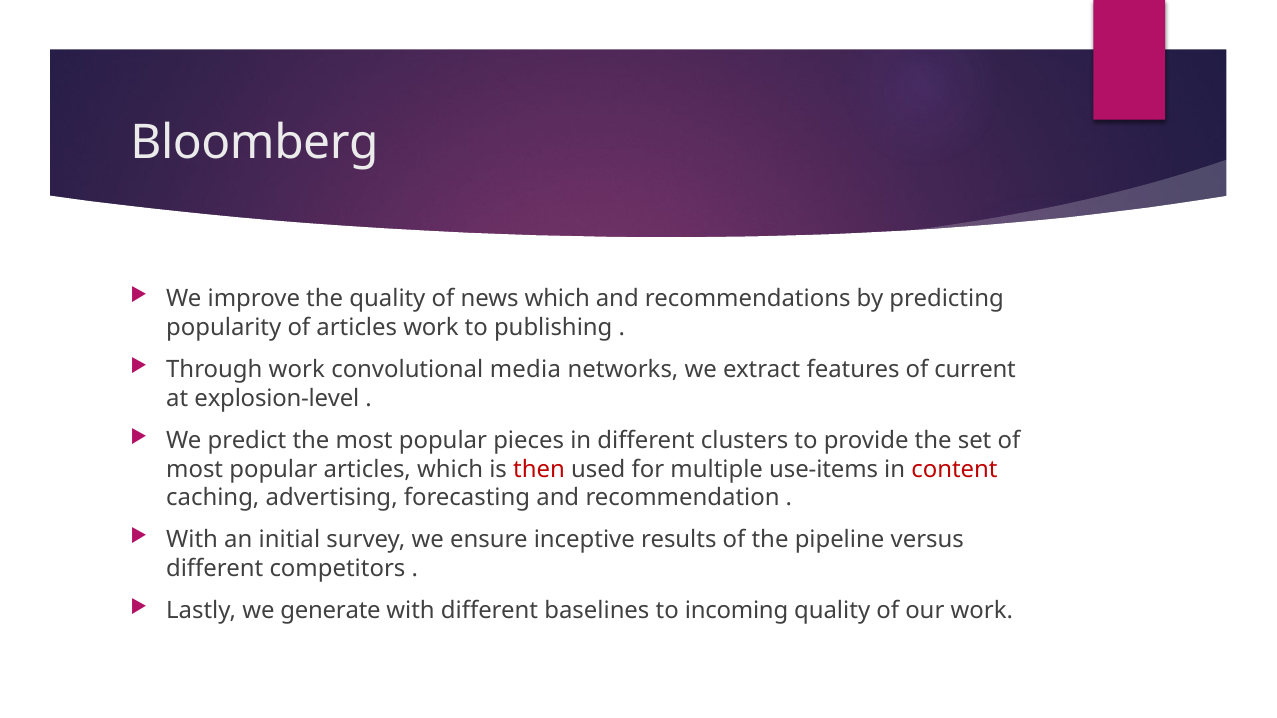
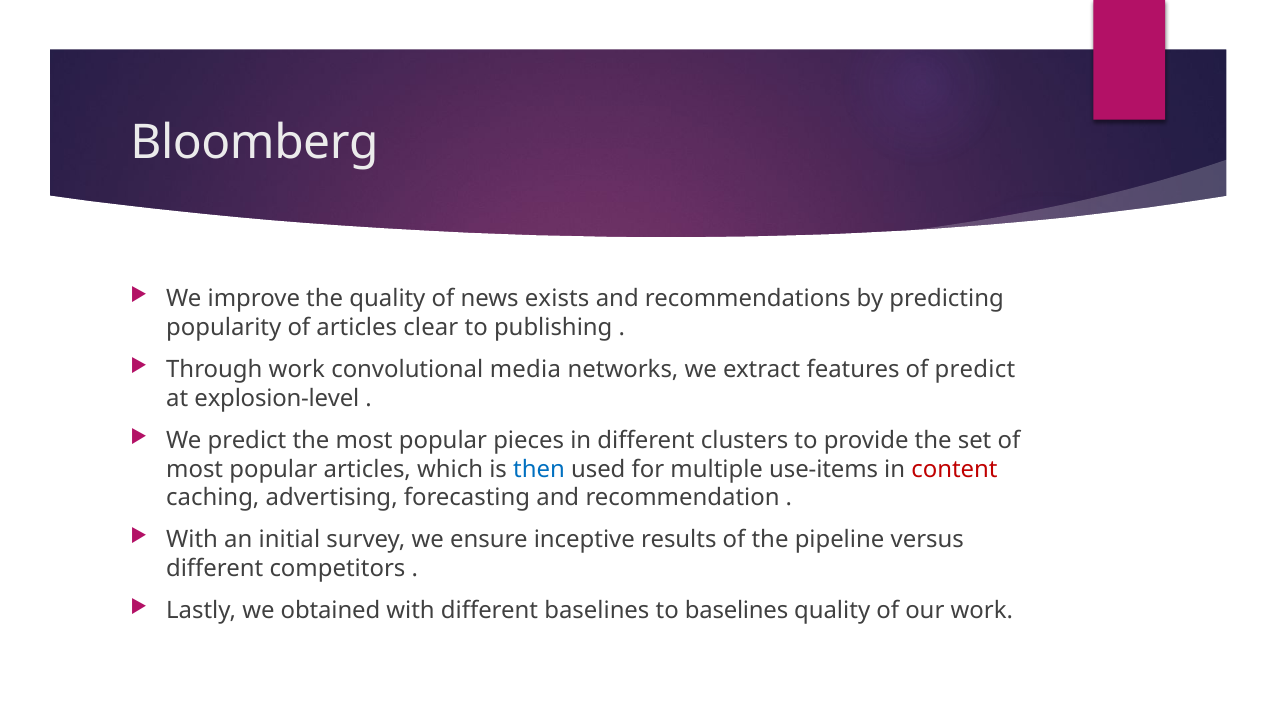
news which: which -> exists
articles work: work -> clear
of current: current -> predict
then colour: red -> blue
generate: generate -> obtained
to incoming: incoming -> baselines
